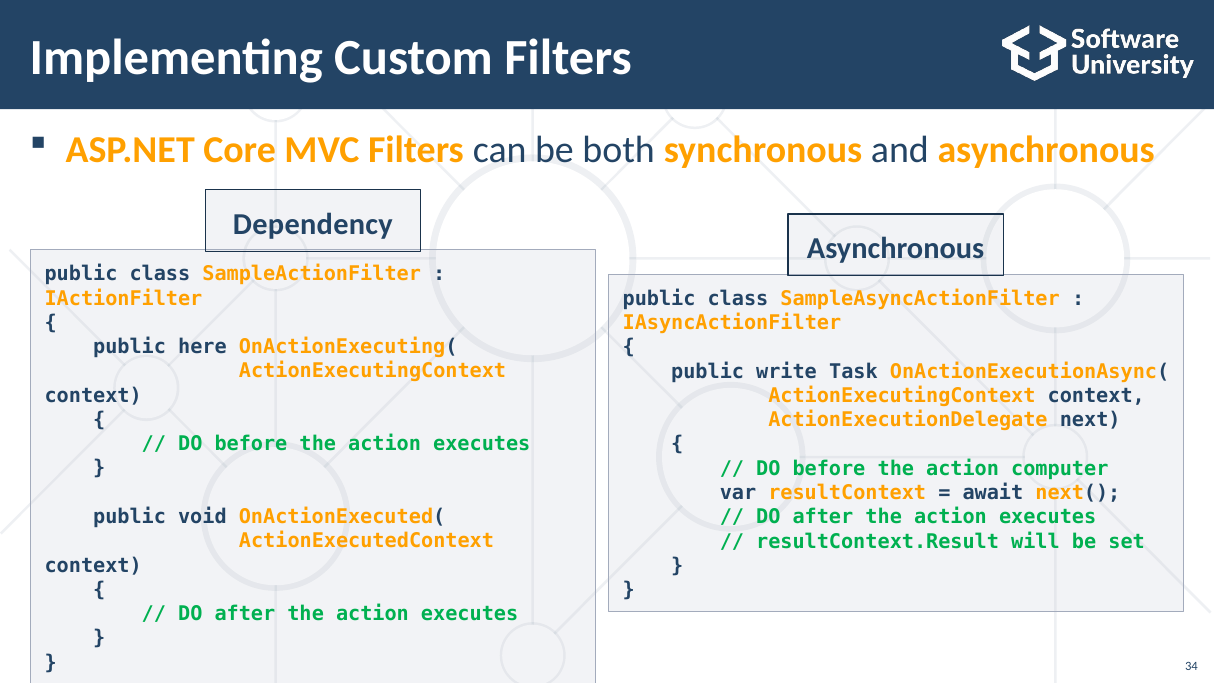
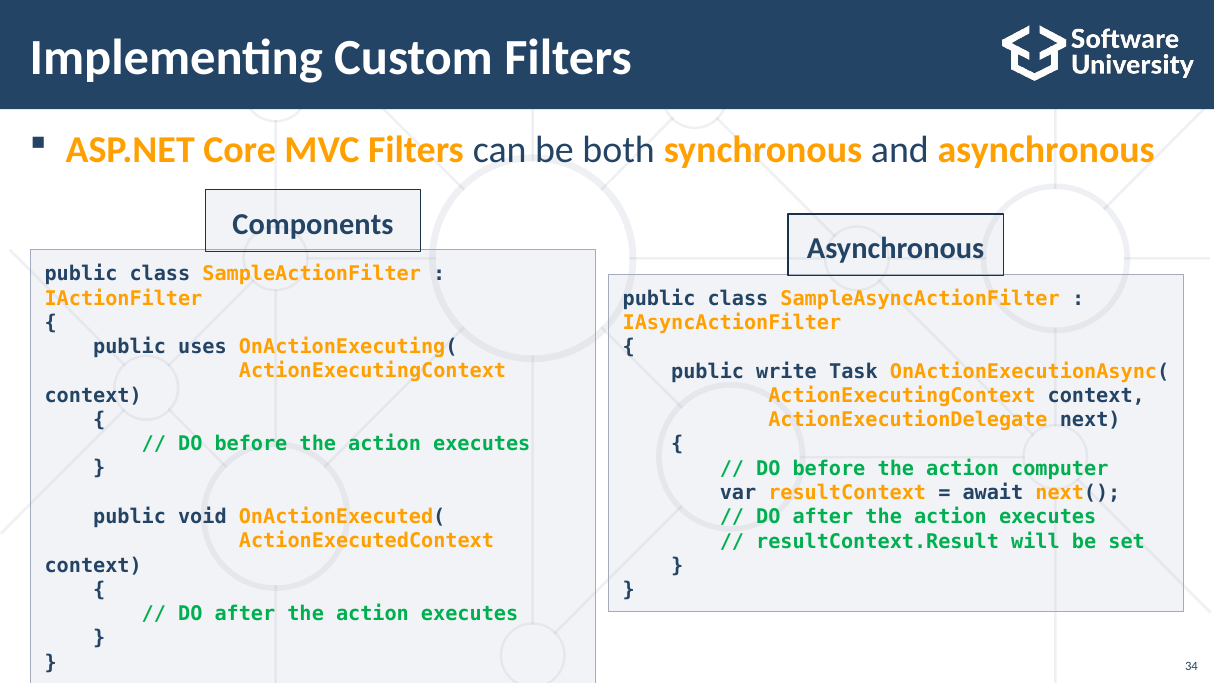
Dependency: Dependency -> Components
here: here -> uses
